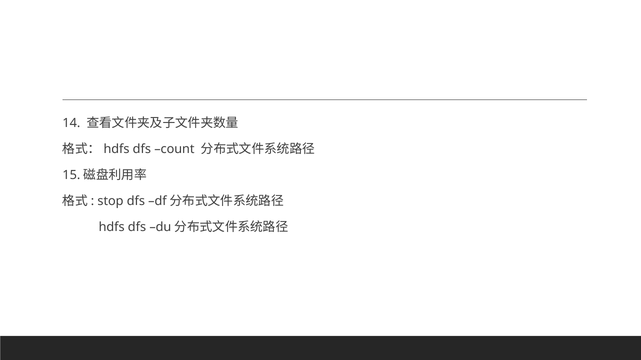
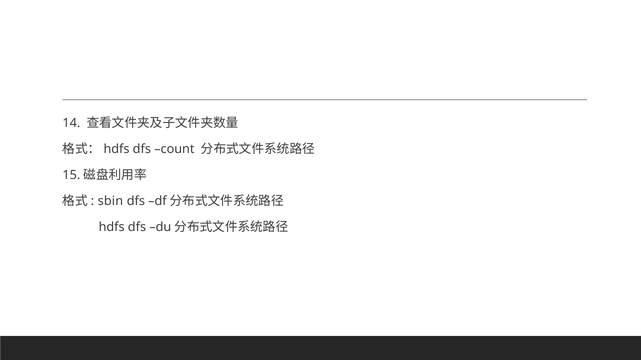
stop: stop -> sbin
